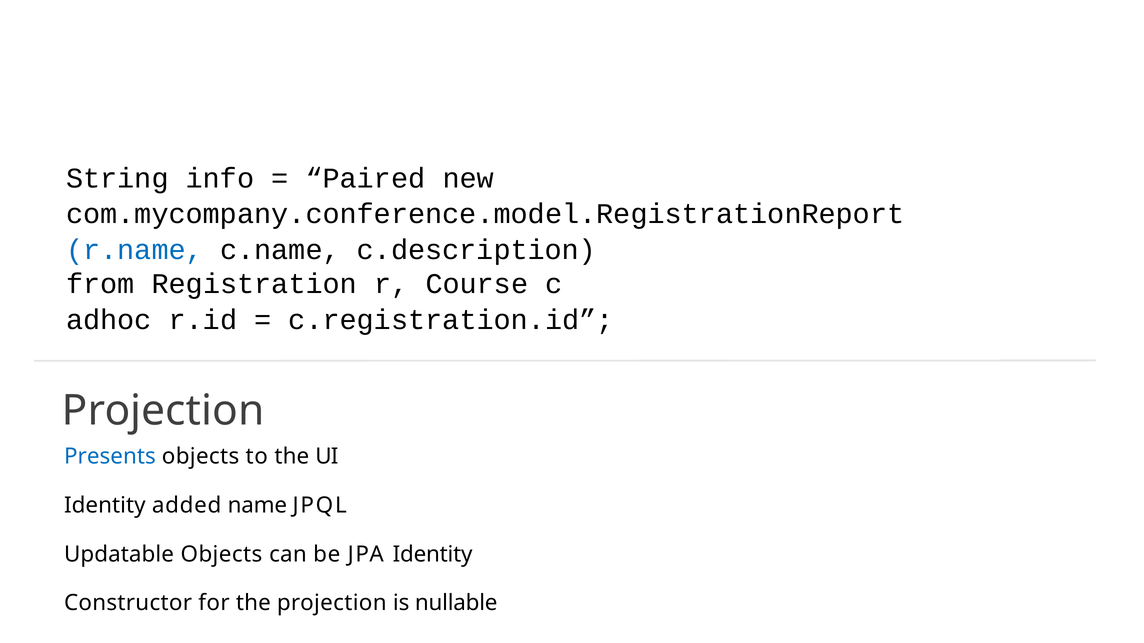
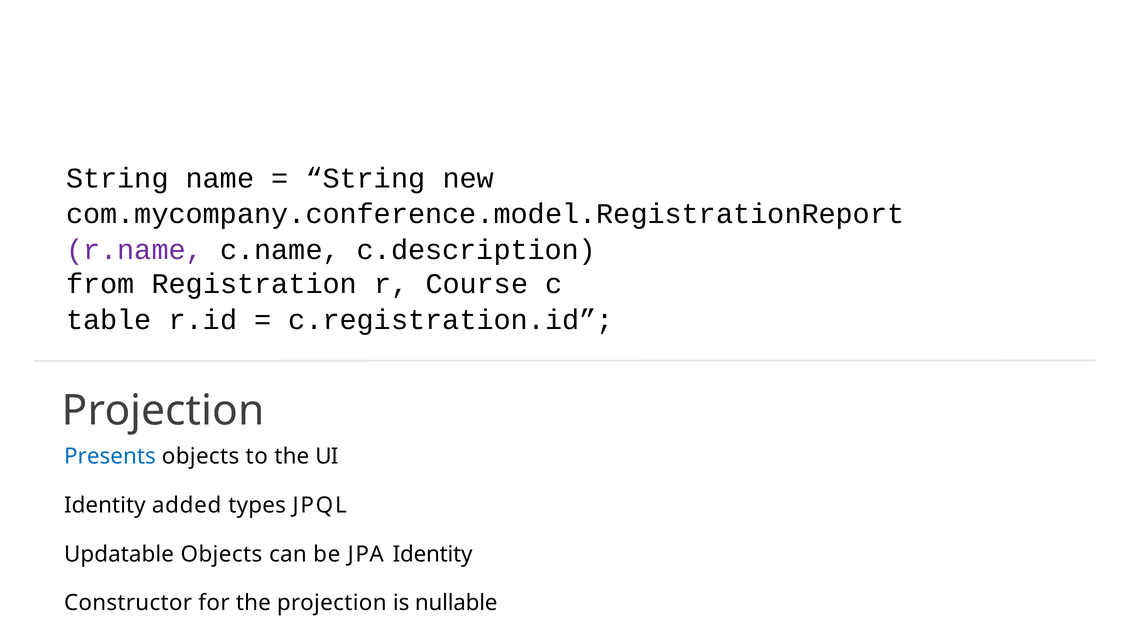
info: info -> name
Paired at (365, 178): Paired -> String
r.name colour: blue -> purple
adhoc: adhoc -> table
name: name -> types
